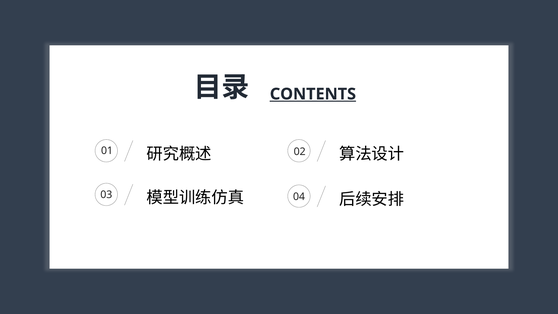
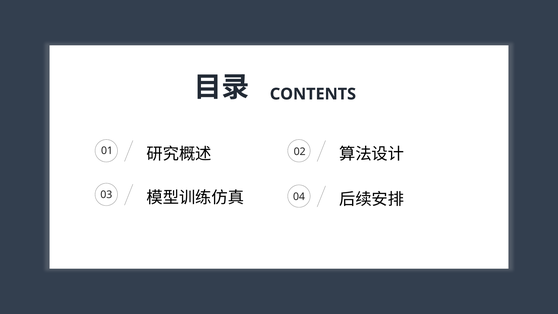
CONTENTS underline: present -> none
